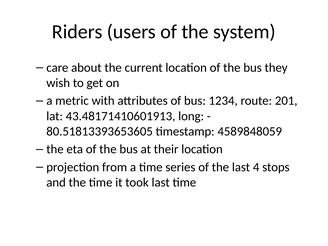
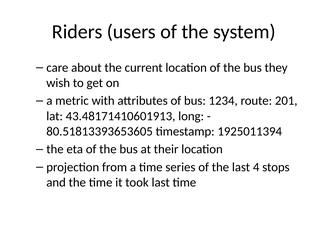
4589848059: 4589848059 -> 1925011394
